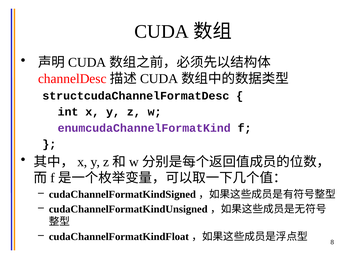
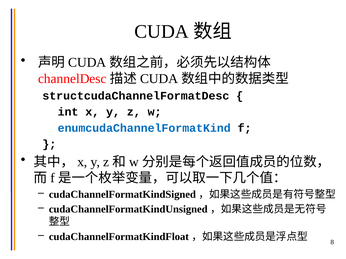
enumcudaChannelFormatKind colour: purple -> blue
